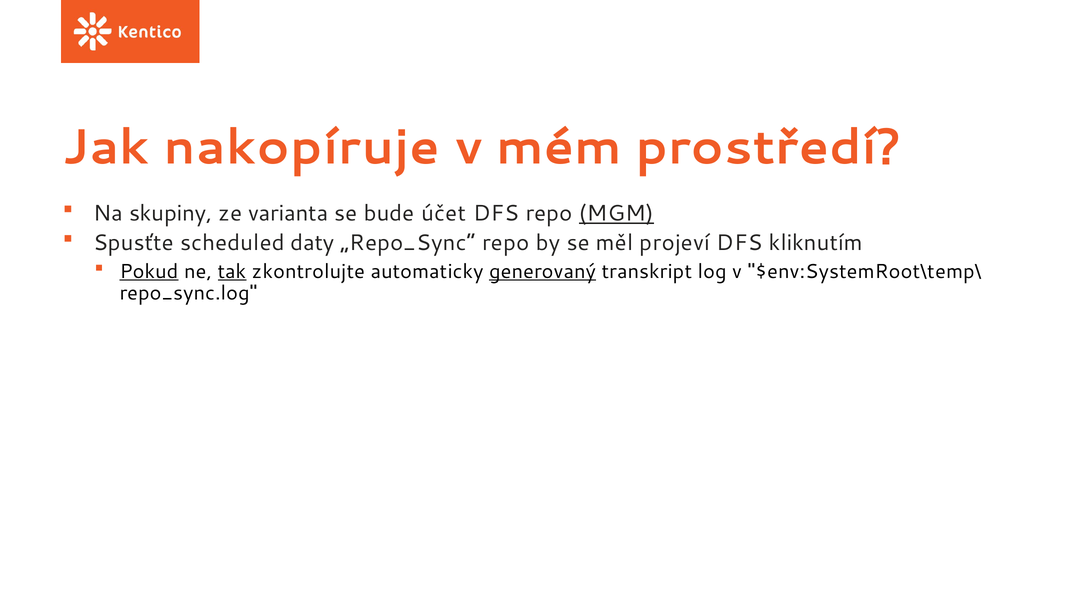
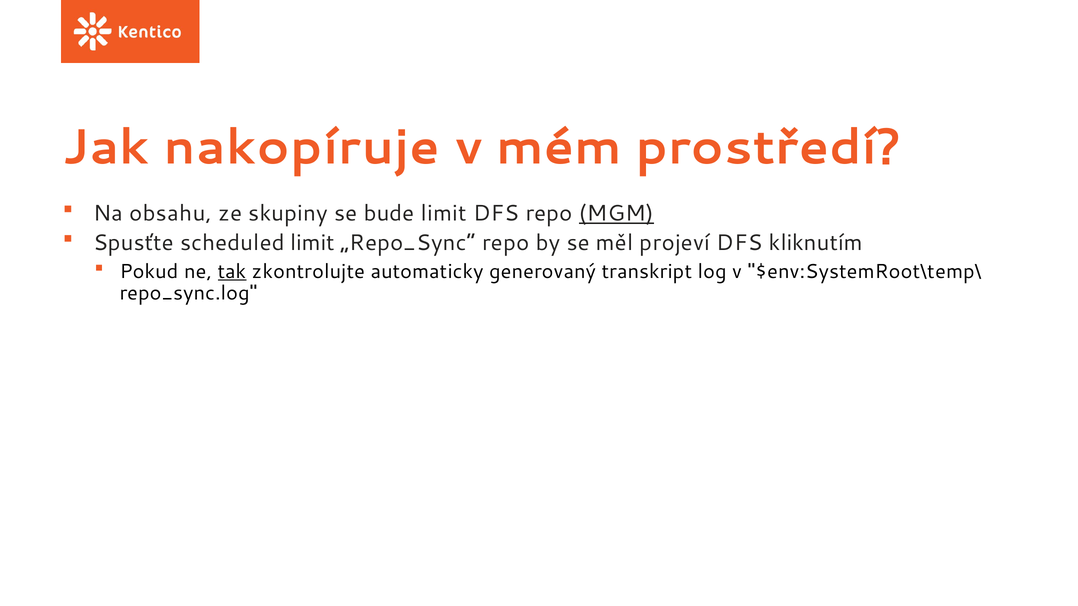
skupiny: skupiny -> obsahu
varianta: varianta -> skupiny
bude účet: účet -> limit
scheduled daty: daty -> limit
Pokud underline: present -> none
generovaný underline: present -> none
